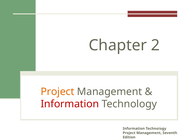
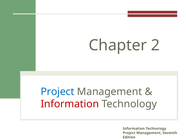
Project at (57, 92) colour: orange -> blue
